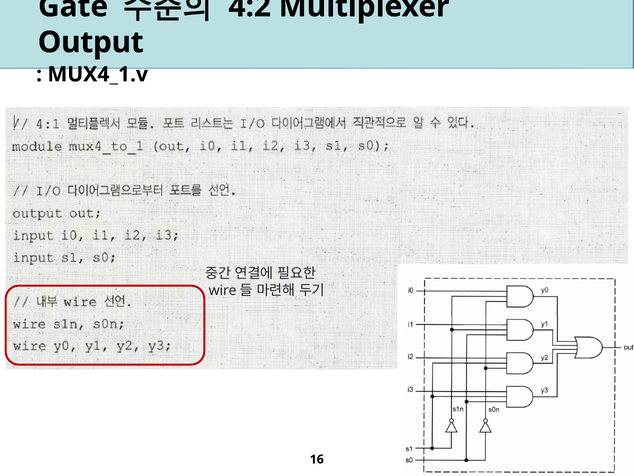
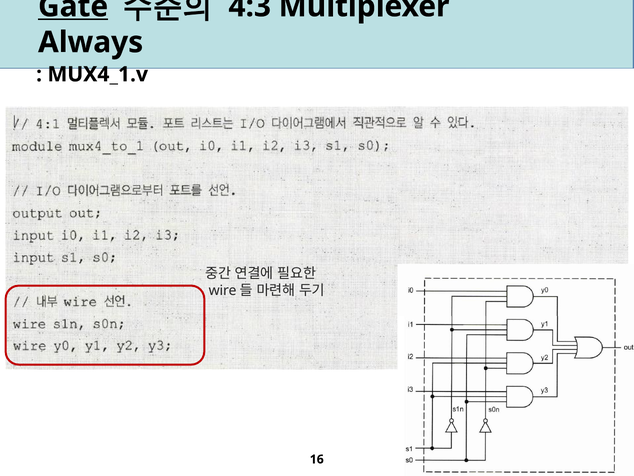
Gate underline: none -> present
4:2: 4:2 -> 4:3
Output: Output -> Always
